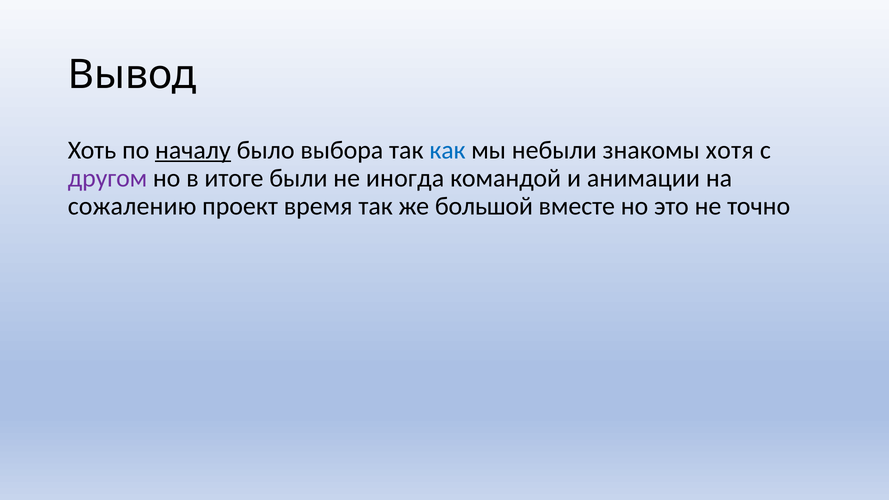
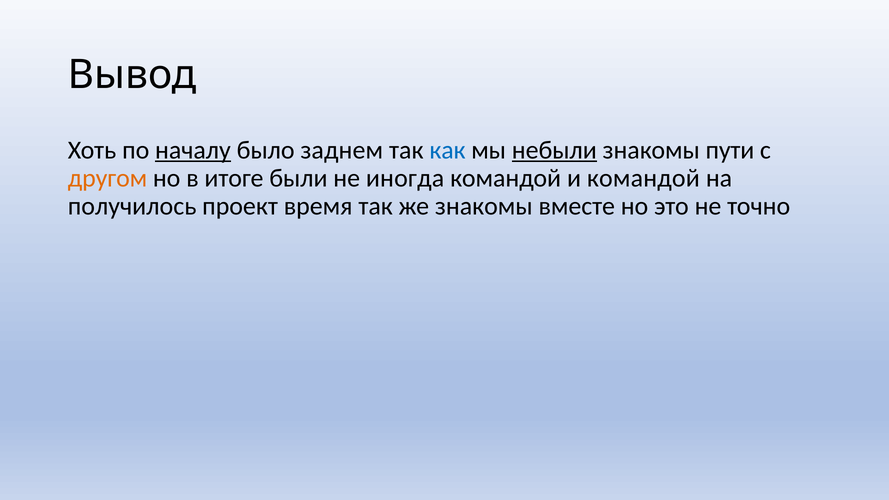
выбора: выбора -> заднем
небыли underline: none -> present
хотя: хотя -> пути
другом colour: purple -> orange
и анимации: анимации -> командой
сожалению: сожалению -> получилось
же большой: большой -> знакомы
